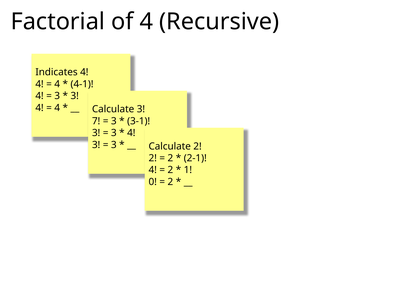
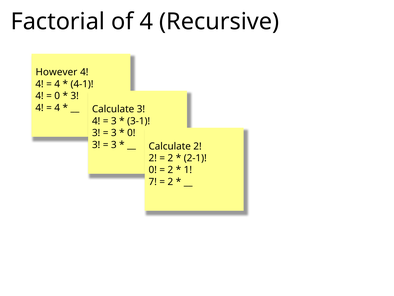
Indicates: Indicates -> However
3 at (57, 96): 3 -> 0
7 at (96, 121): 7 -> 4
4 at (131, 133): 4 -> 0
4 at (153, 170): 4 -> 0
0: 0 -> 7
